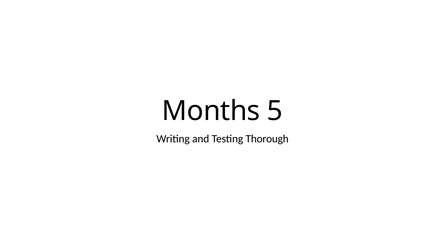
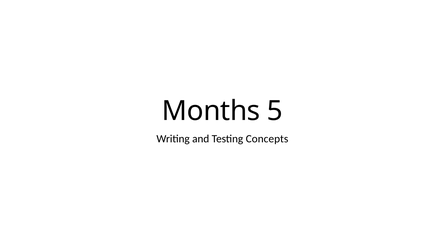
Thorough: Thorough -> Concepts
